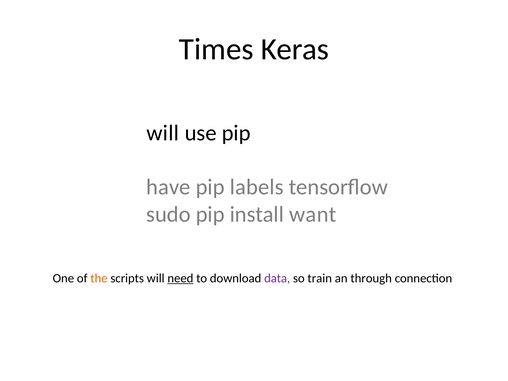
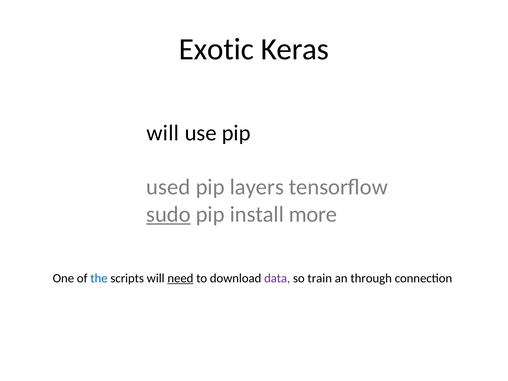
Times: Times -> Exotic
have: have -> used
labels: labels -> layers
sudo underline: none -> present
want: want -> more
the colour: orange -> blue
